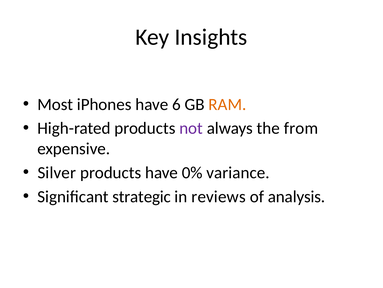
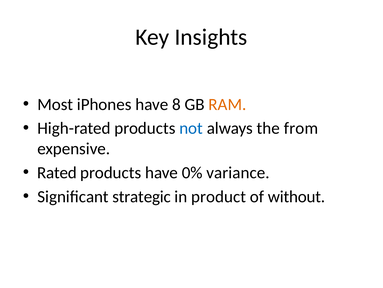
6: 6 -> 8
not colour: purple -> blue
Silver: Silver -> Rated
reviews: reviews -> product
analysis: analysis -> without
